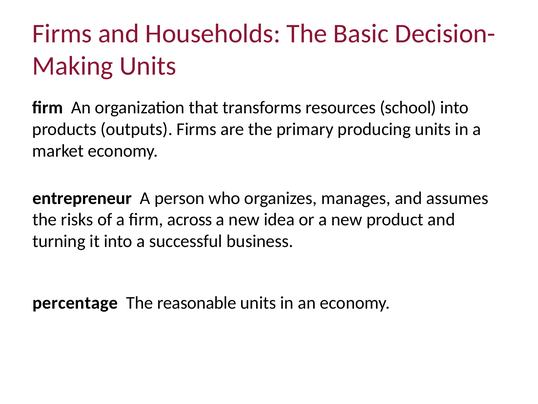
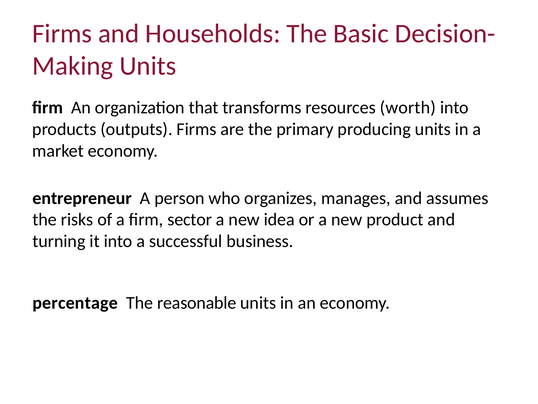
school: school -> worth
across: across -> sector
